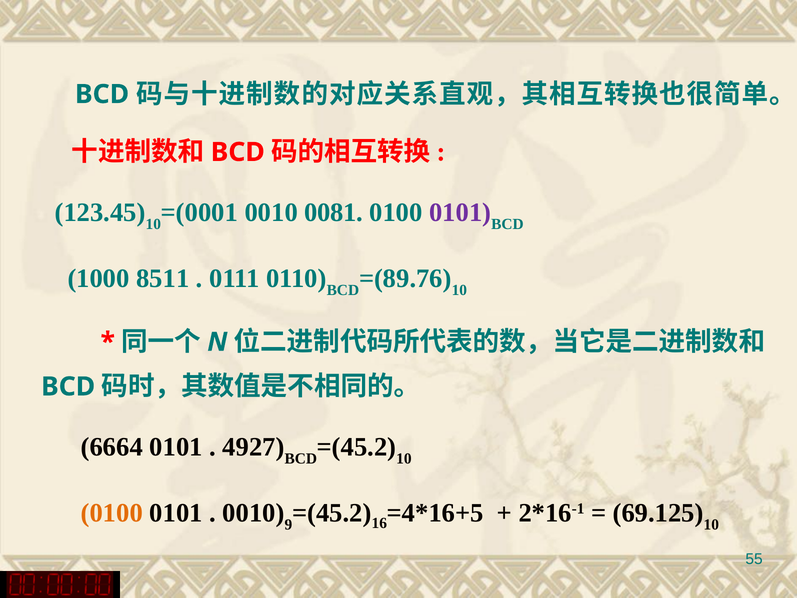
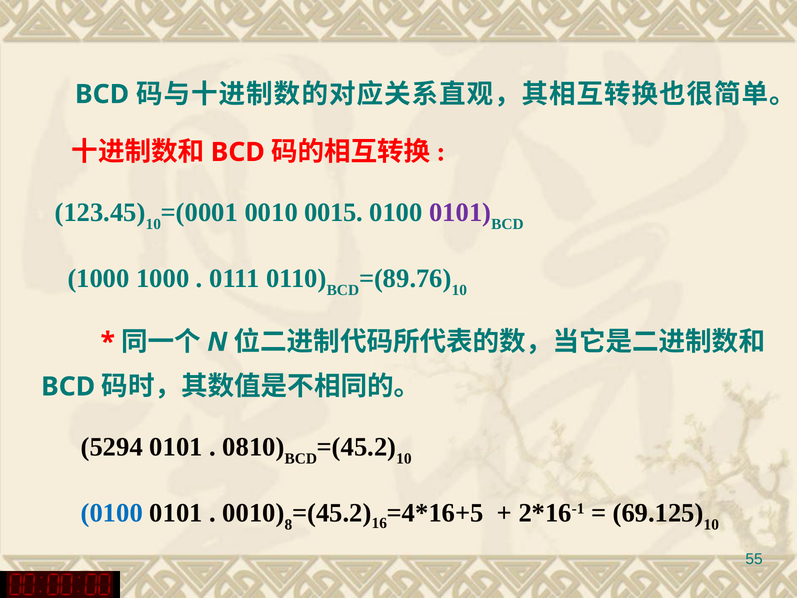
0081: 0081 -> 0015
1000 8511: 8511 -> 1000
6664: 6664 -> 5294
4927: 4927 -> 0810
0100 at (112, 513) colour: orange -> blue
9: 9 -> 8
